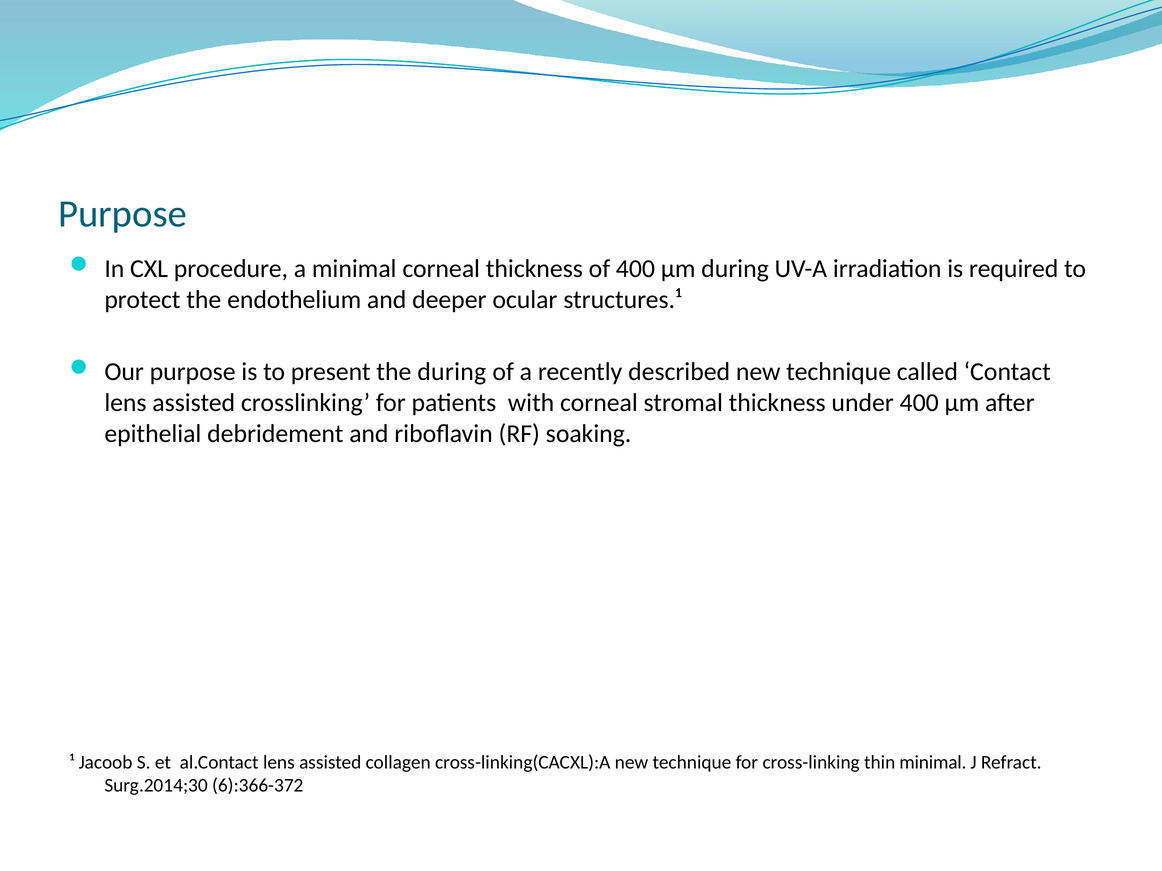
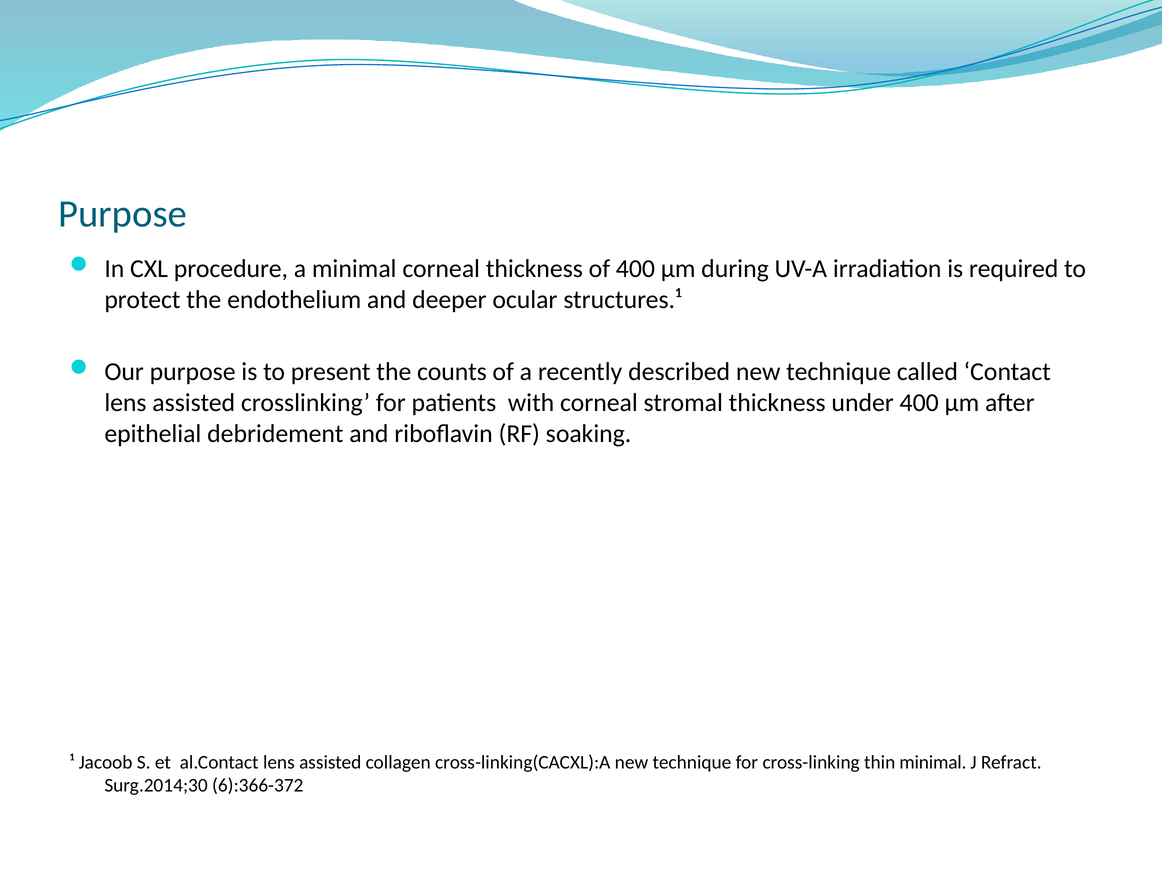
the during: during -> counts
